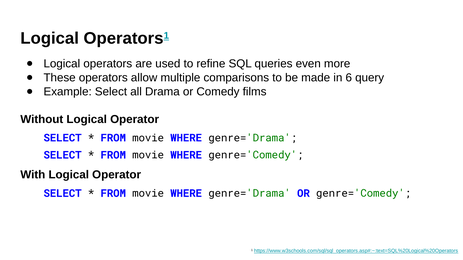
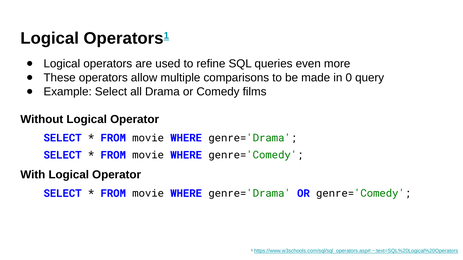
6: 6 -> 0
